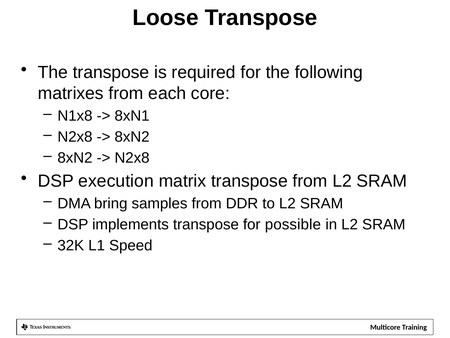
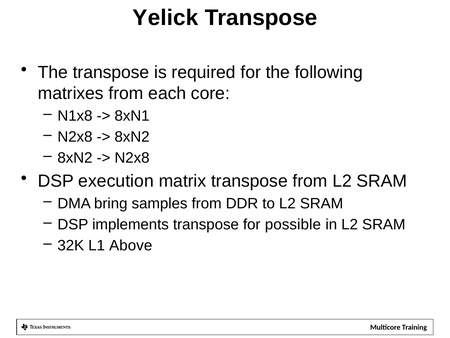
Loose: Loose -> Yelick
Speed: Speed -> Above
